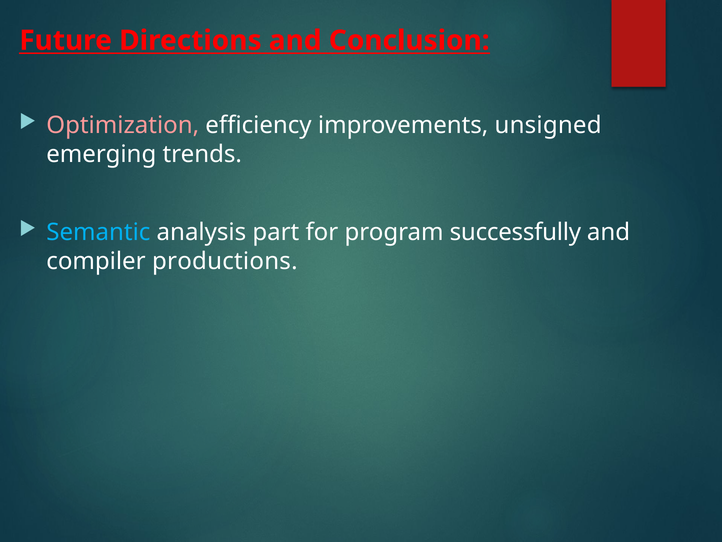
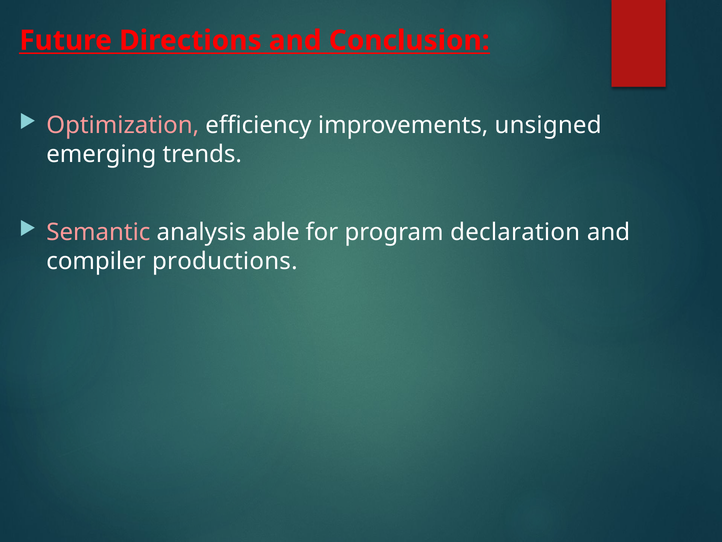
Semantic colour: light blue -> pink
part: part -> able
successfully: successfully -> declaration
